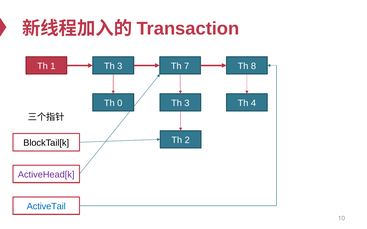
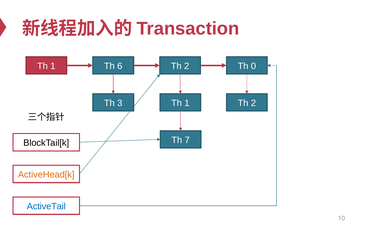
1 Th 3: 3 -> 6
7 at (187, 66): 7 -> 2
8: 8 -> 0
0: 0 -> 3
3 at (187, 103): 3 -> 1
4 at (253, 103): 4 -> 2
2: 2 -> 7
ActiveHead[k colour: purple -> orange
